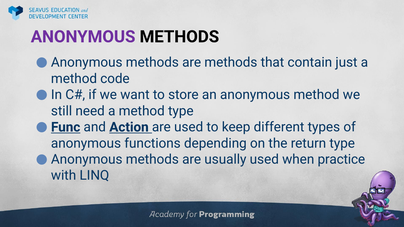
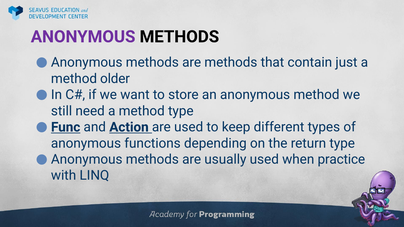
code: code -> older
